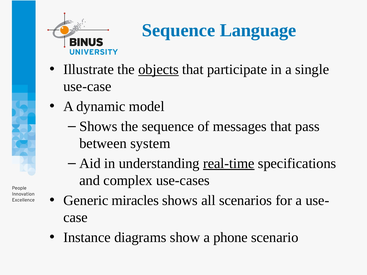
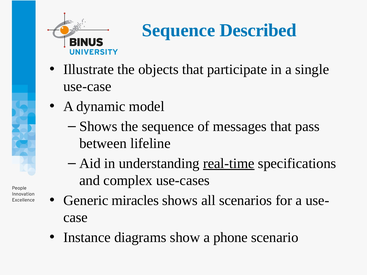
Language: Language -> Described
objects underline: present -> none
system: system -> lifeline
